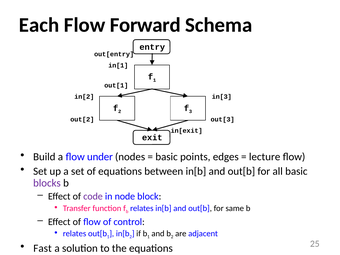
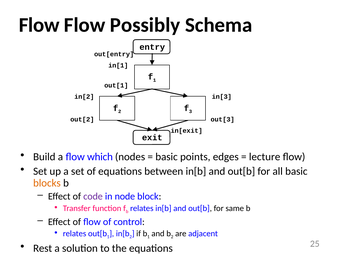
Each at (39, 25): Each -> Flow
Forward: Forward -> Possibly
under: under -> which
blocks colour: purple -> orange
Fast: Fast -> Rest
